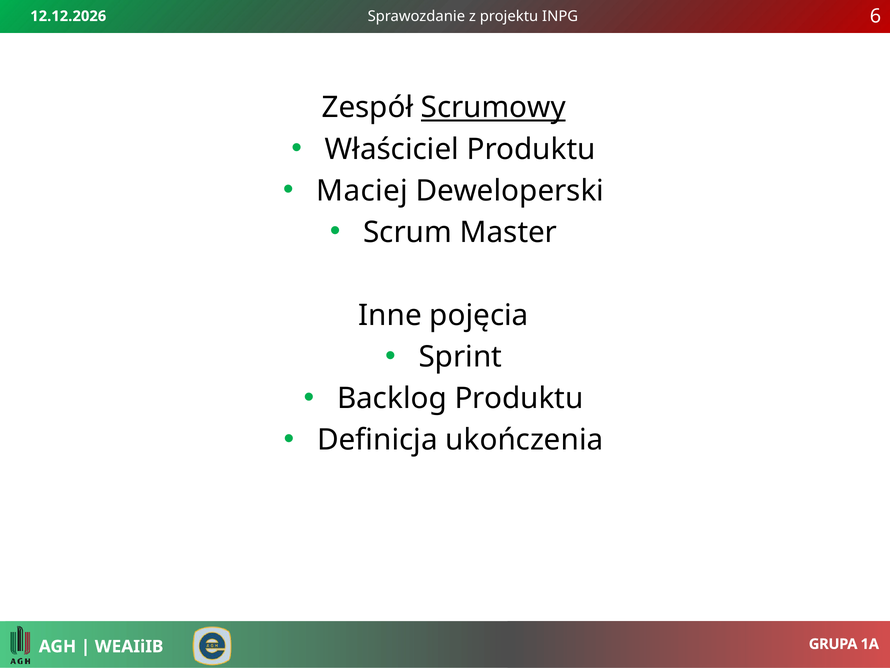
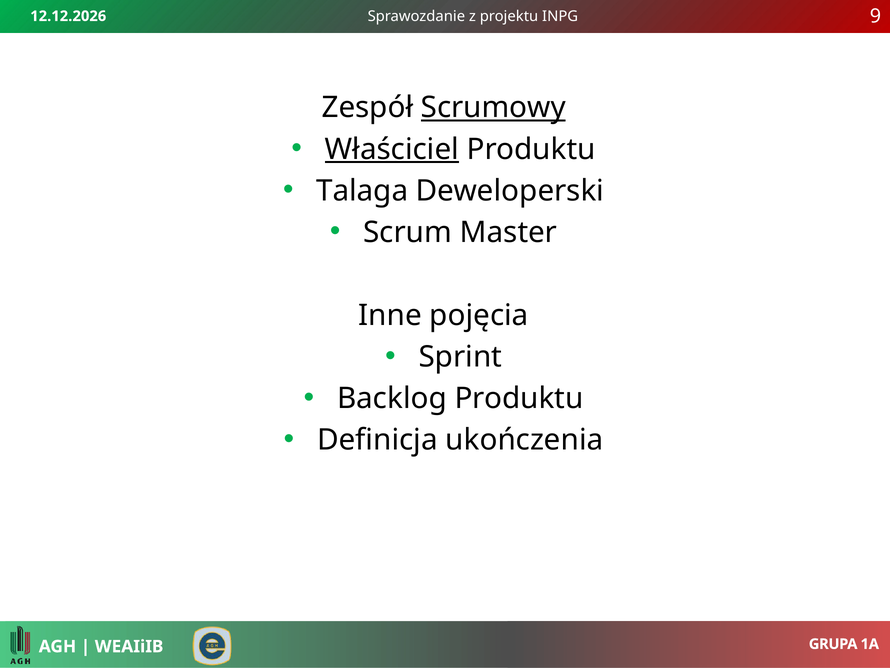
6: 6 -> 9
Właściciel underline: none -> present
Maciej: Maciej -> Talaga
